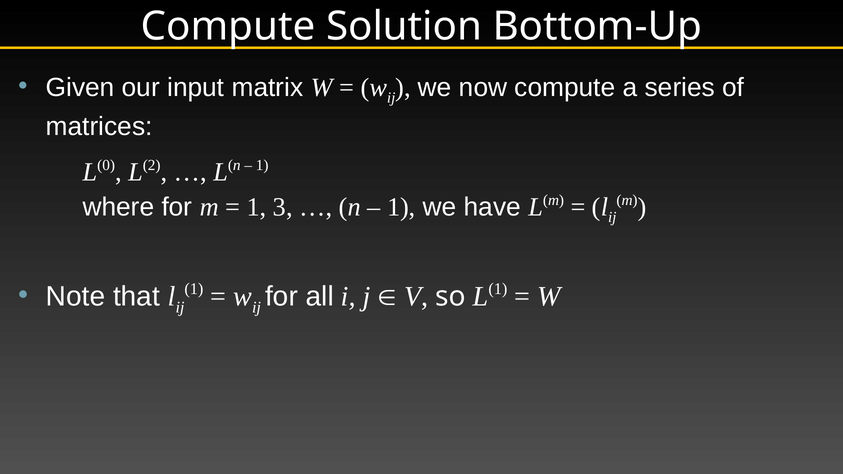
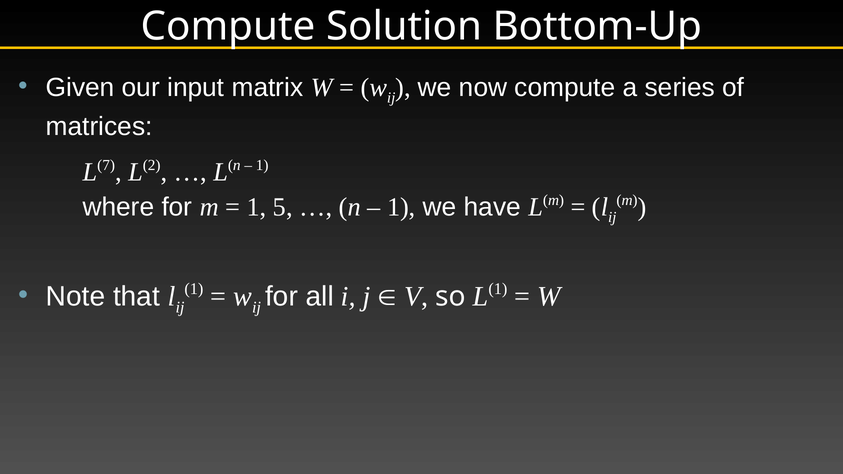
0: 0 -> 7
3: 3 -> 5
